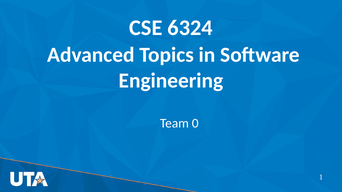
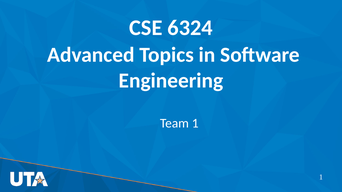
Team 0: 0 -> 1
